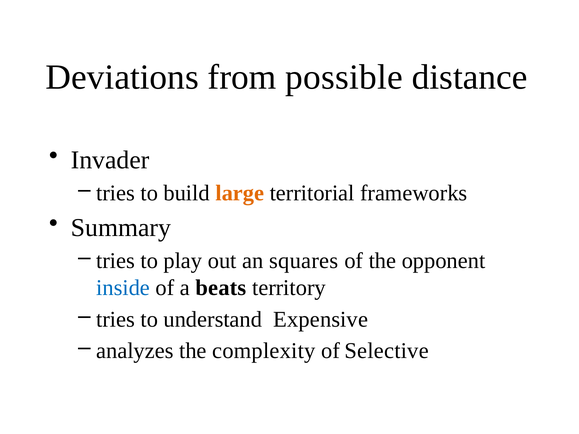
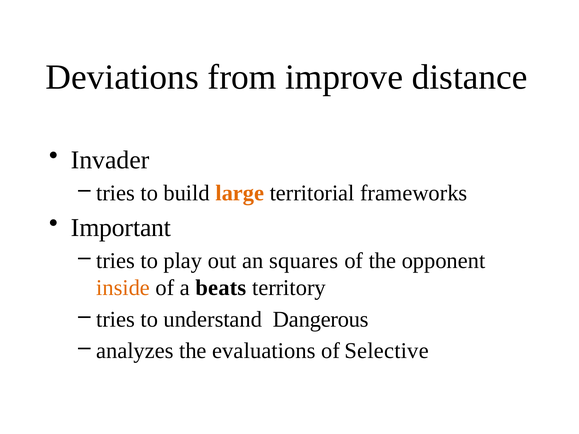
possible: possible -> improve
Summary: Summary -> Important
inside colour: blue -> orange
Expensive: Expensive -> Dangerous
complexity: complexity -> evaluations
